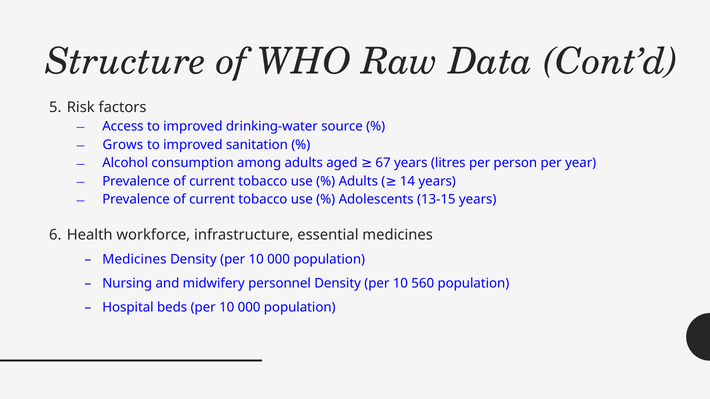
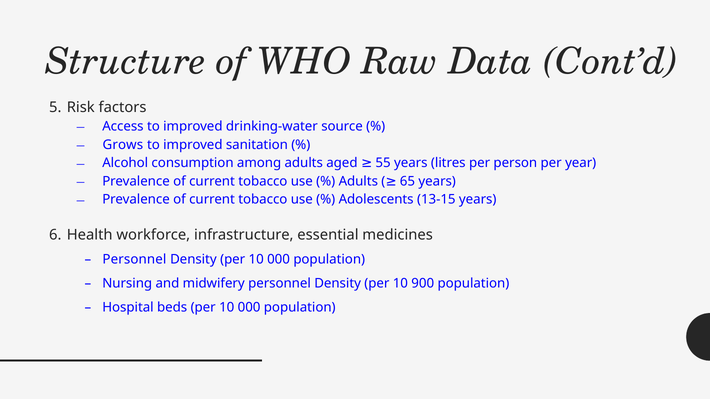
67: 67 -> 55
14: 14 -> 65
Medicines at (134, 260): Medicines -> Personnel
560: 560 -> 900
